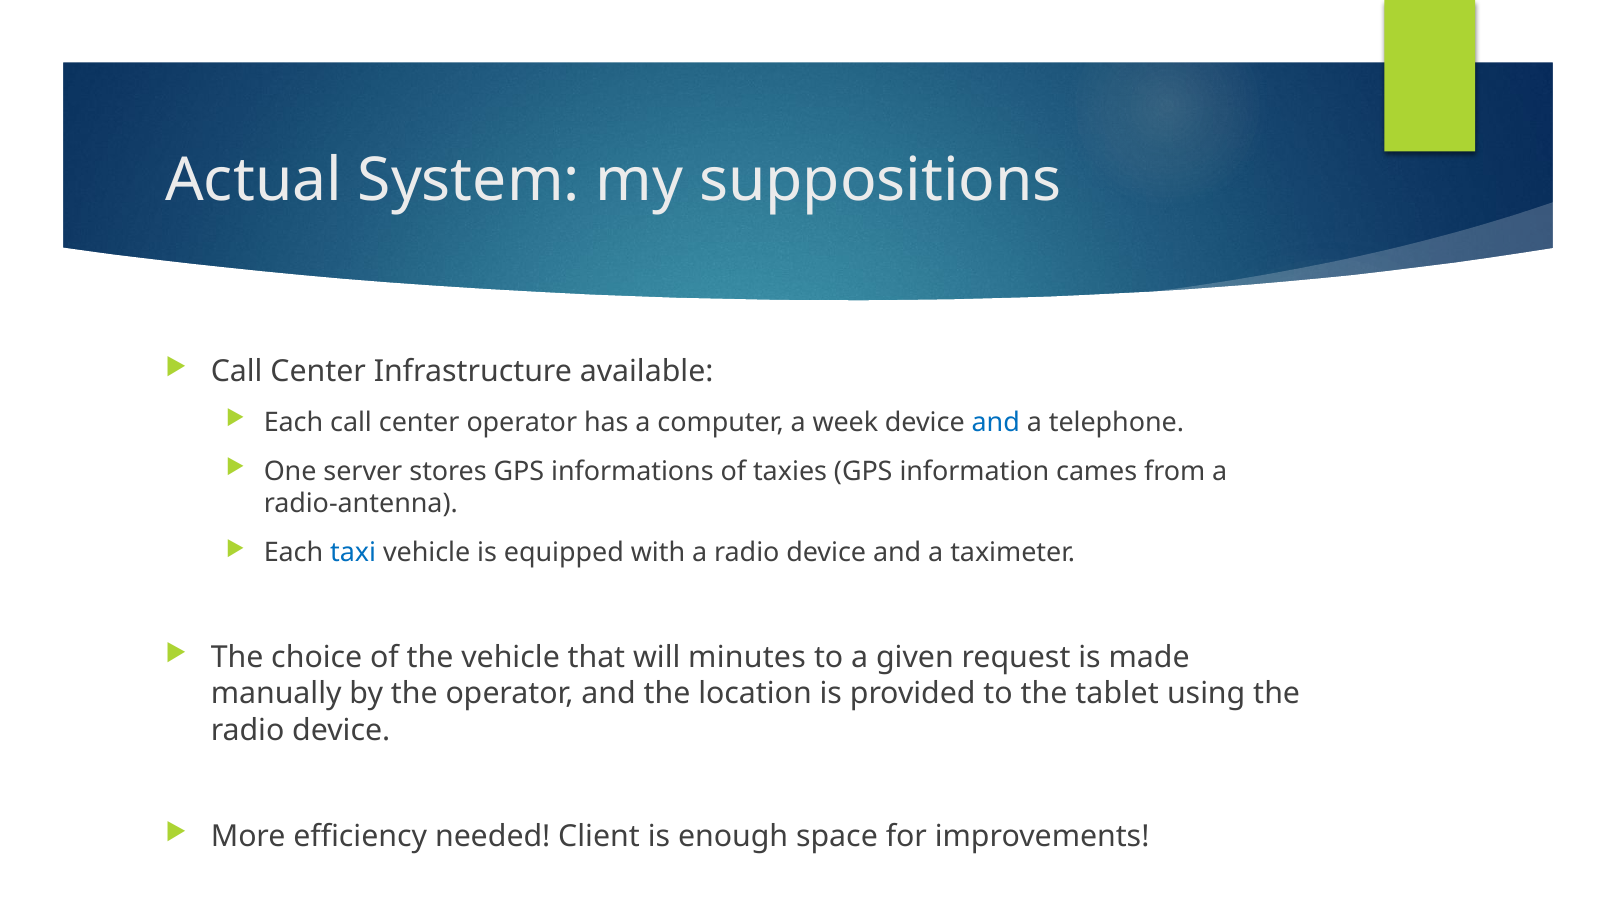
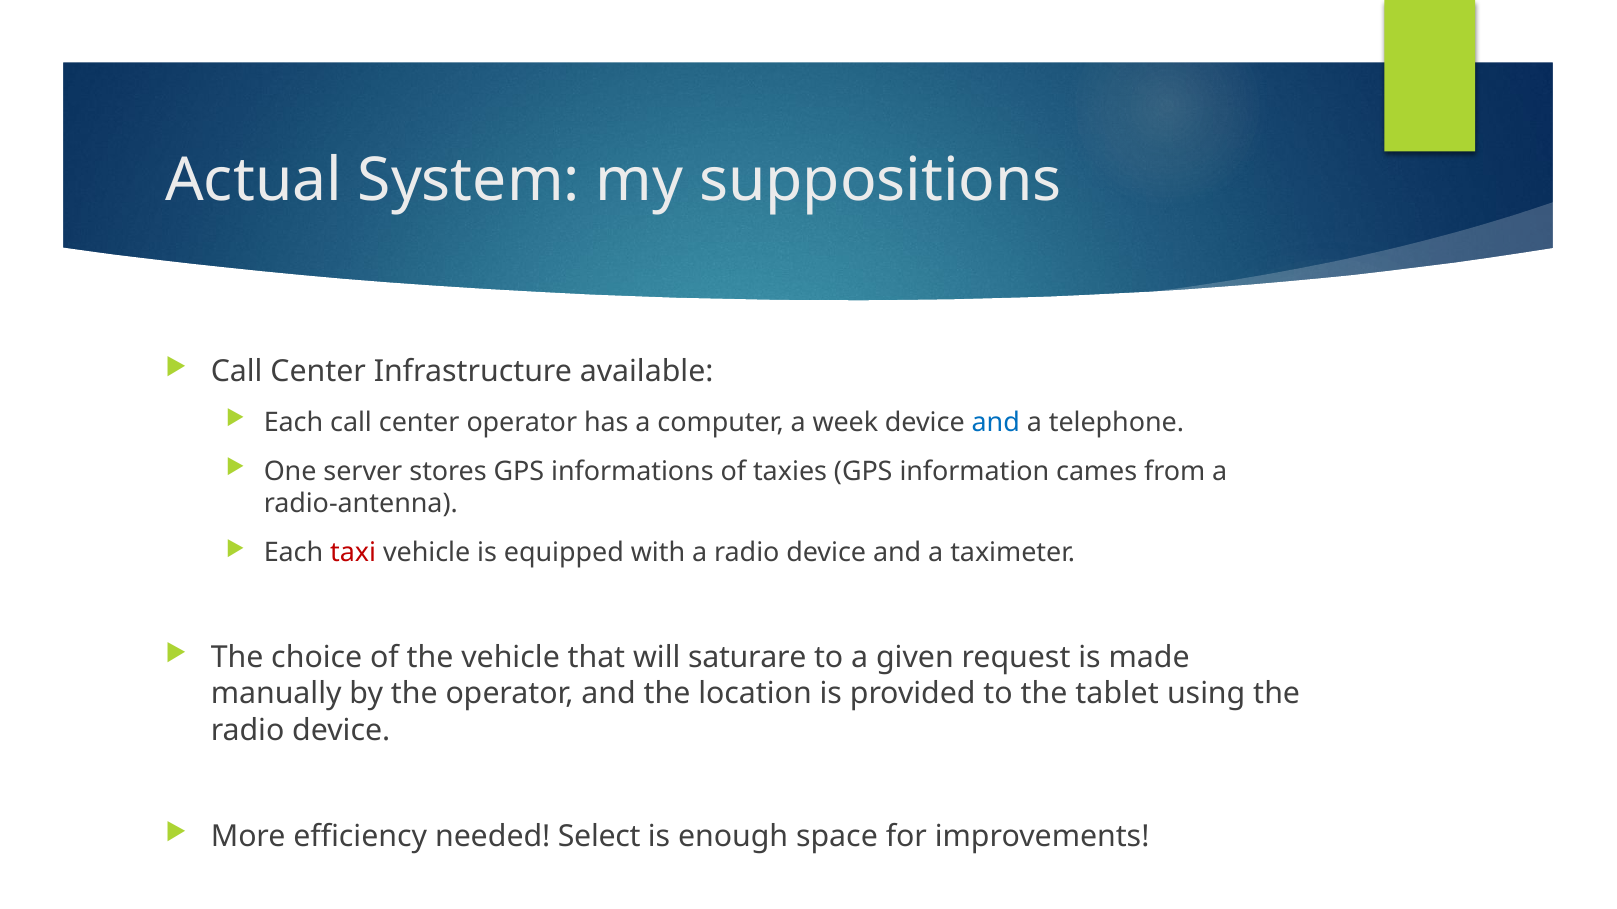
taxi colour: blue -> red
minutes: minutes -> saturare
Client: Client -> Select
